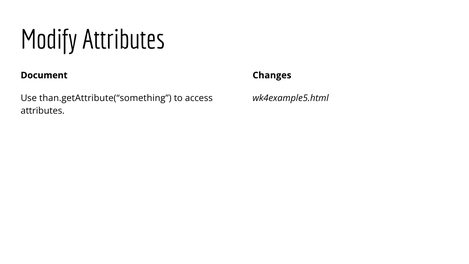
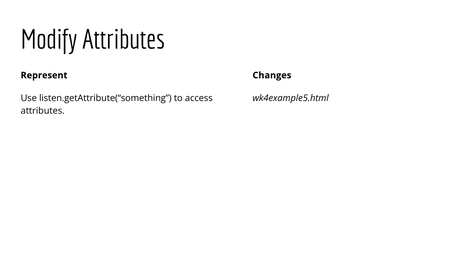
Document: Document -> Represent
than.getAttribute(“something: than.getAttribute(“something -> listen.getAttribute(“something
